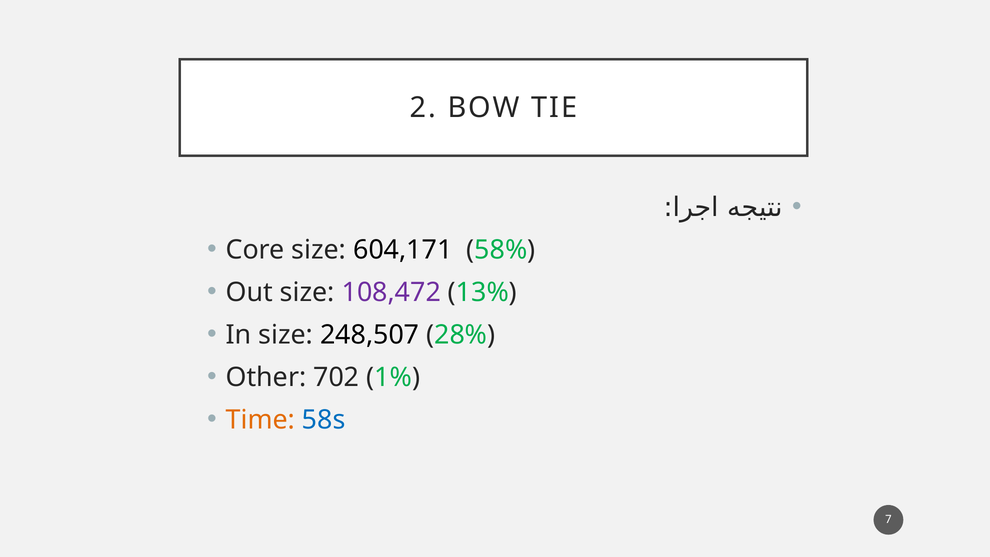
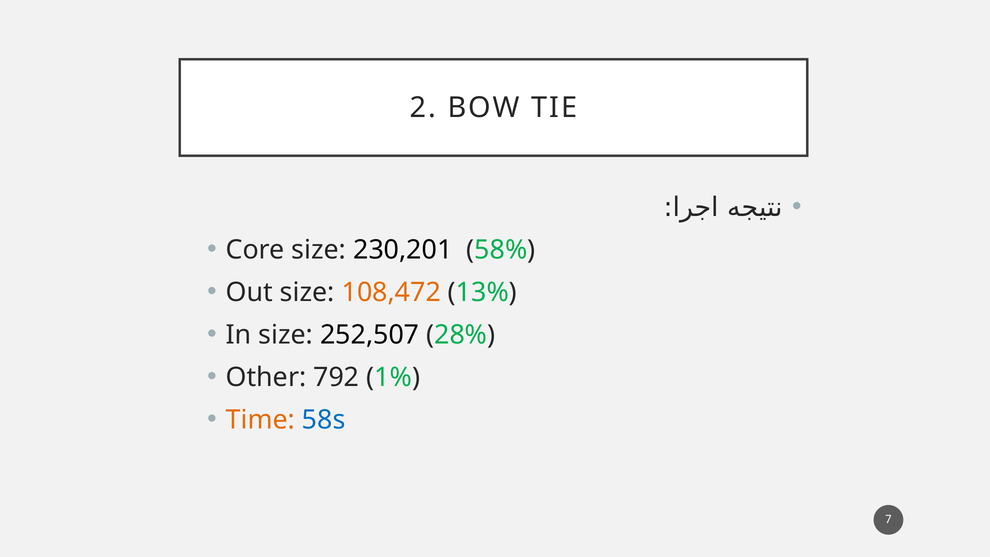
604,171: 604,171 -> 230,201
108,472 colour: purple -> orange
248,507: 248,507 -> 252,507
702: 702 -> 792
